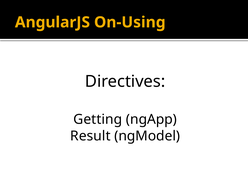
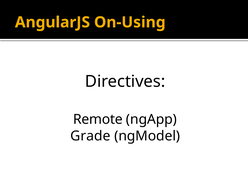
Getting: Getting -> Remote
Result: Result -> Grade
